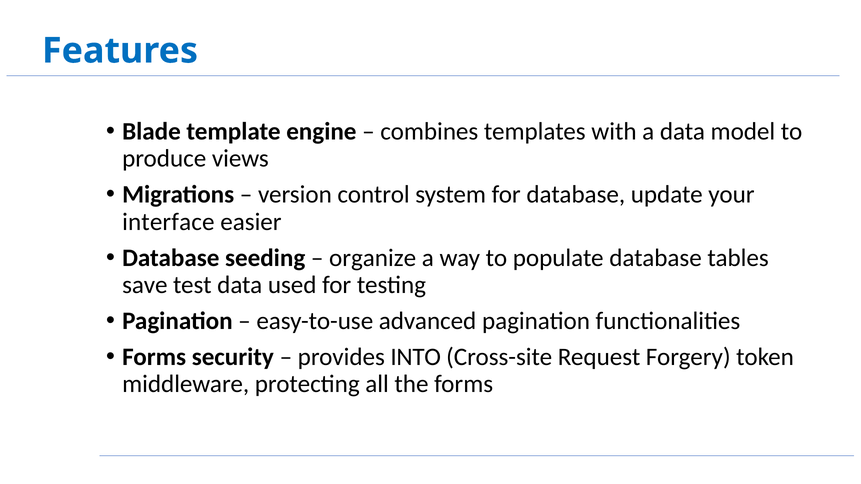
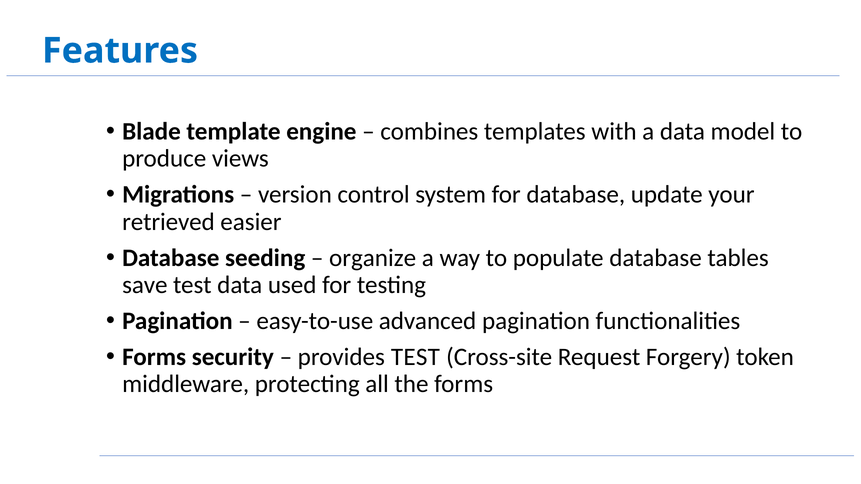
interface: interface -> retrieved
provides INTO: INTO -> TEST
